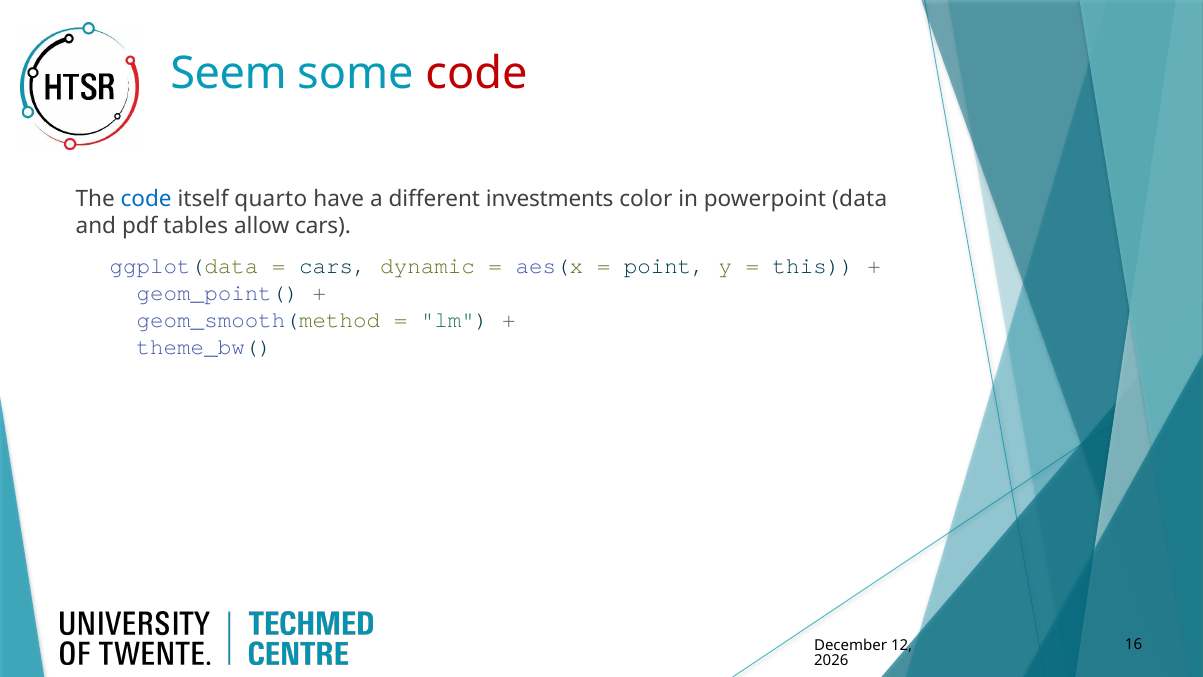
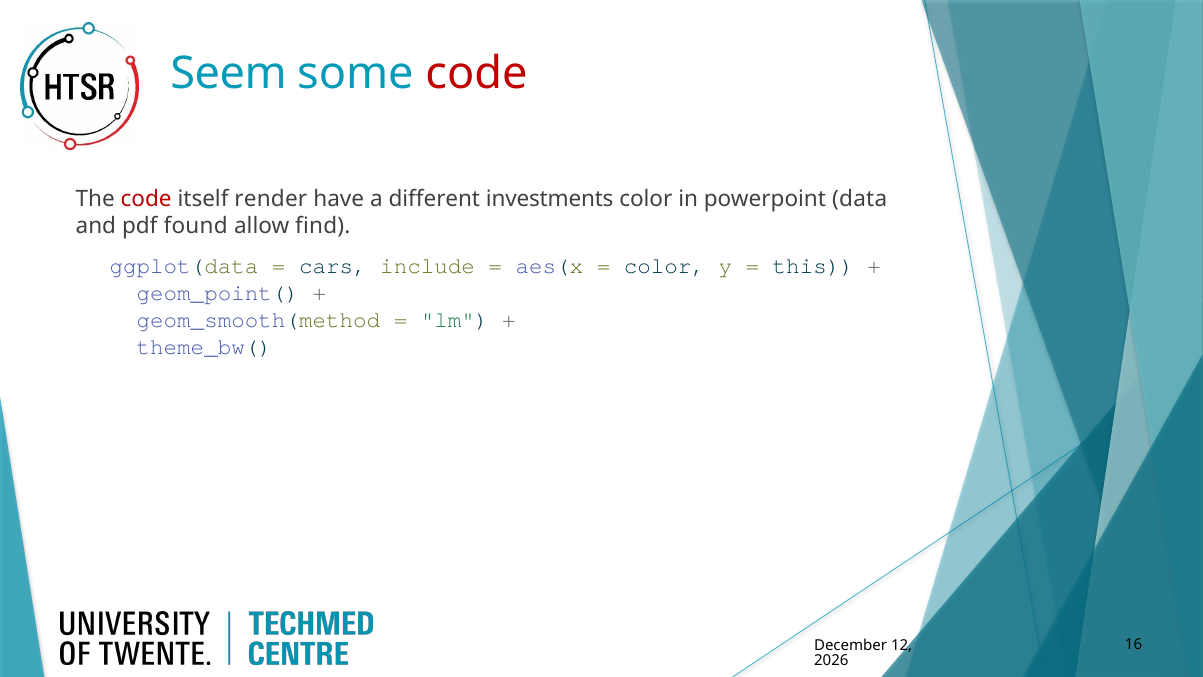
code at (146, 199) colour: blue -> red
quarto: quarto -> render
tables: tables -> found
allow cars: cars -> find
dynamic: dynamic -> include
point at (664, 266): point -> color
